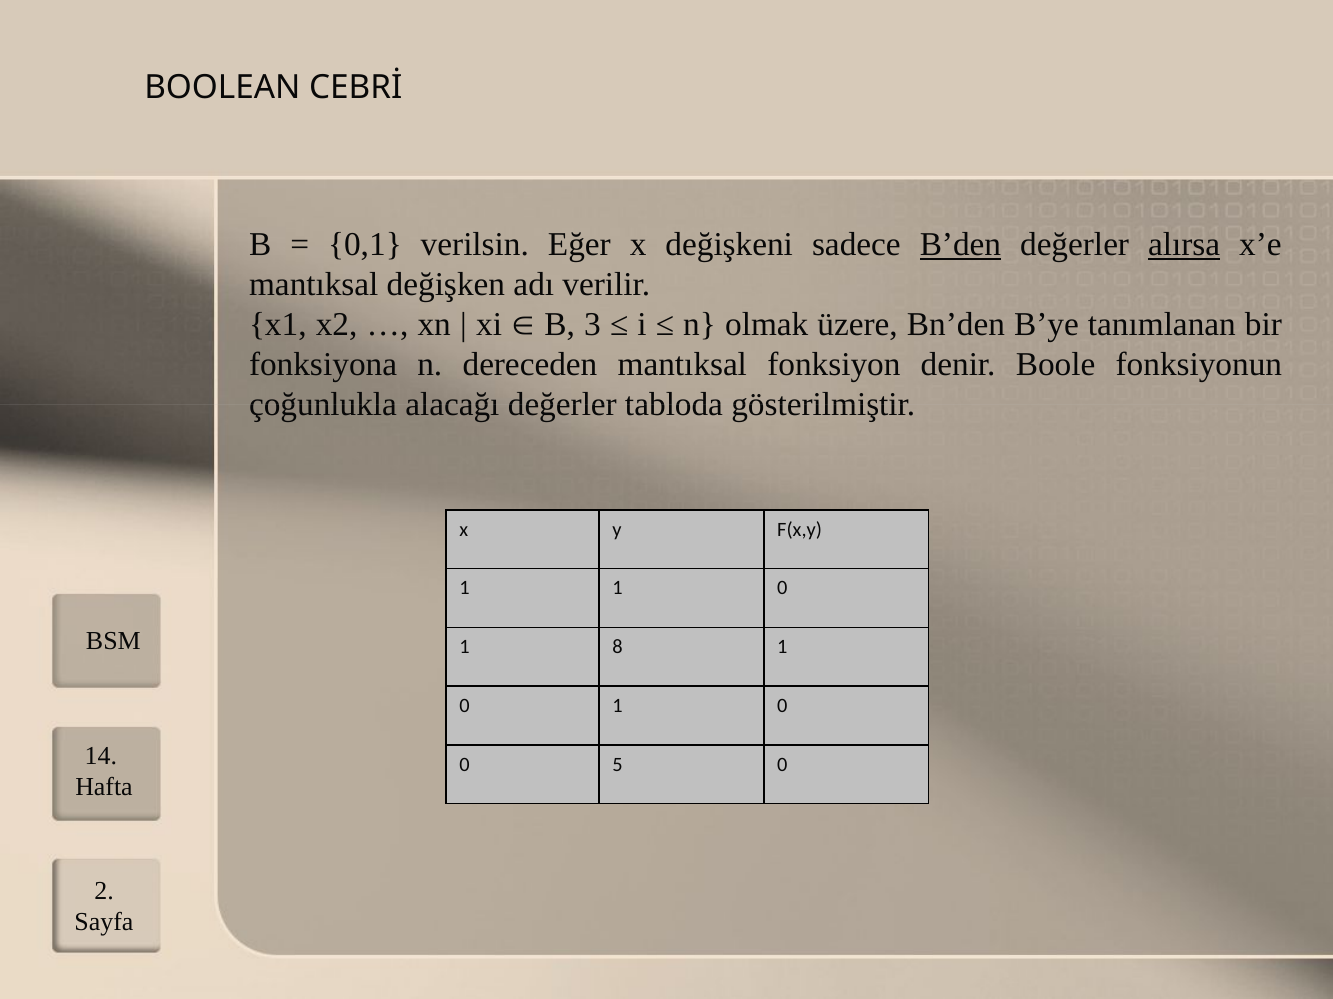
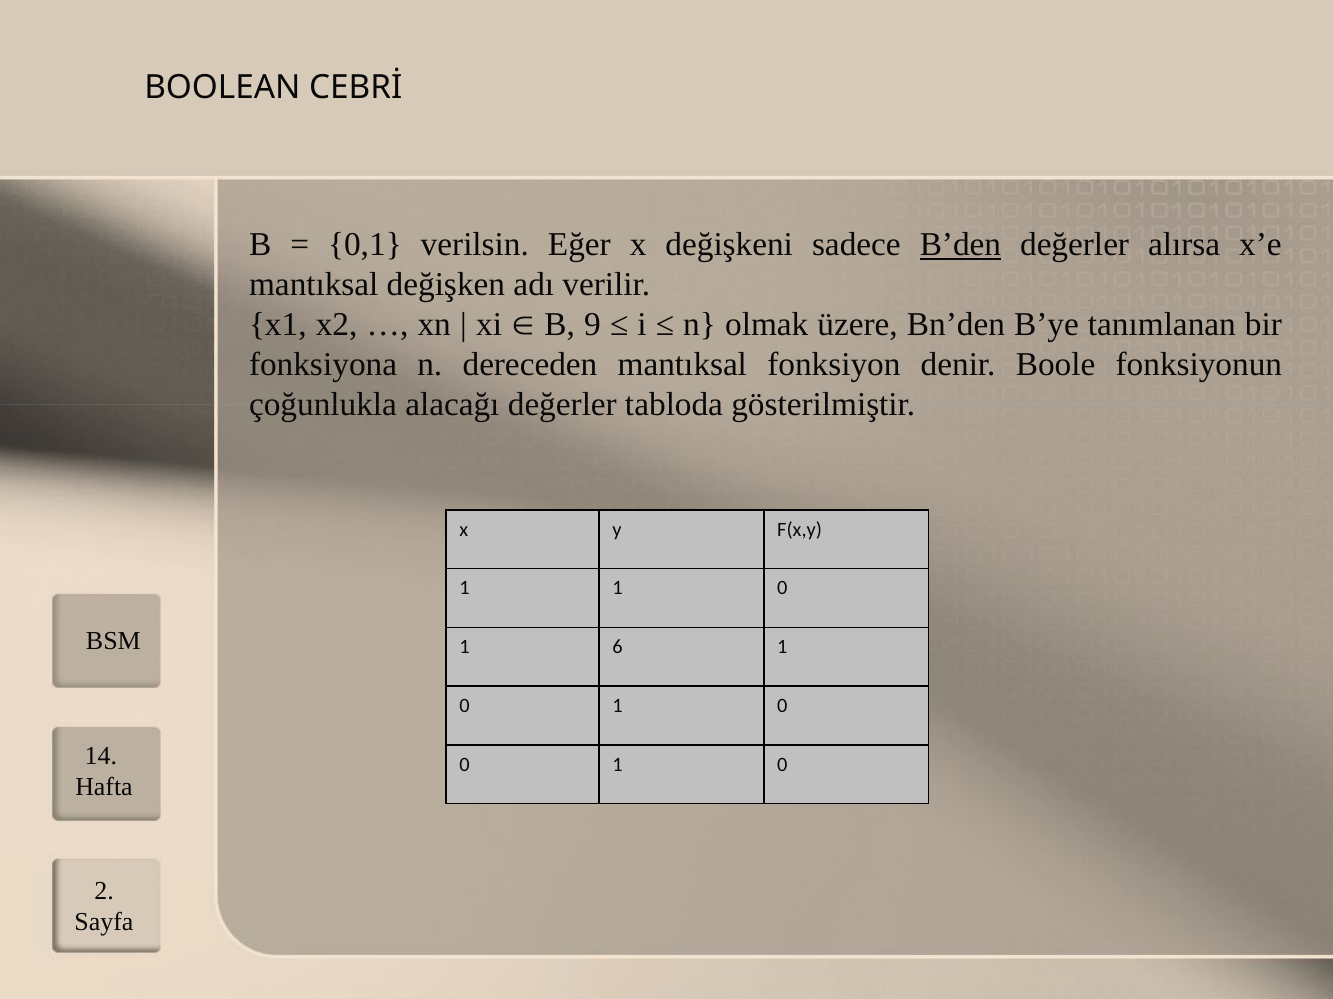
alırsa underline: present -> none
3: 3 -> 9
8: 8 -> 6
5 at (618, 765): 5 -> 1
